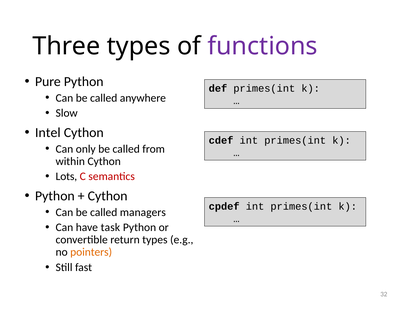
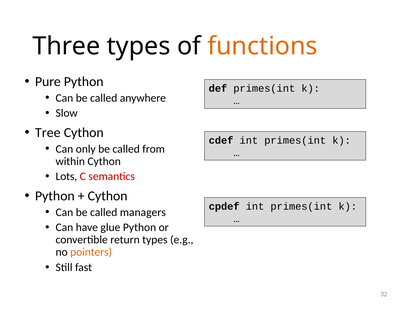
functions colour: purple -> orange
Intel: Intel -> Tree
task: task -> glue
